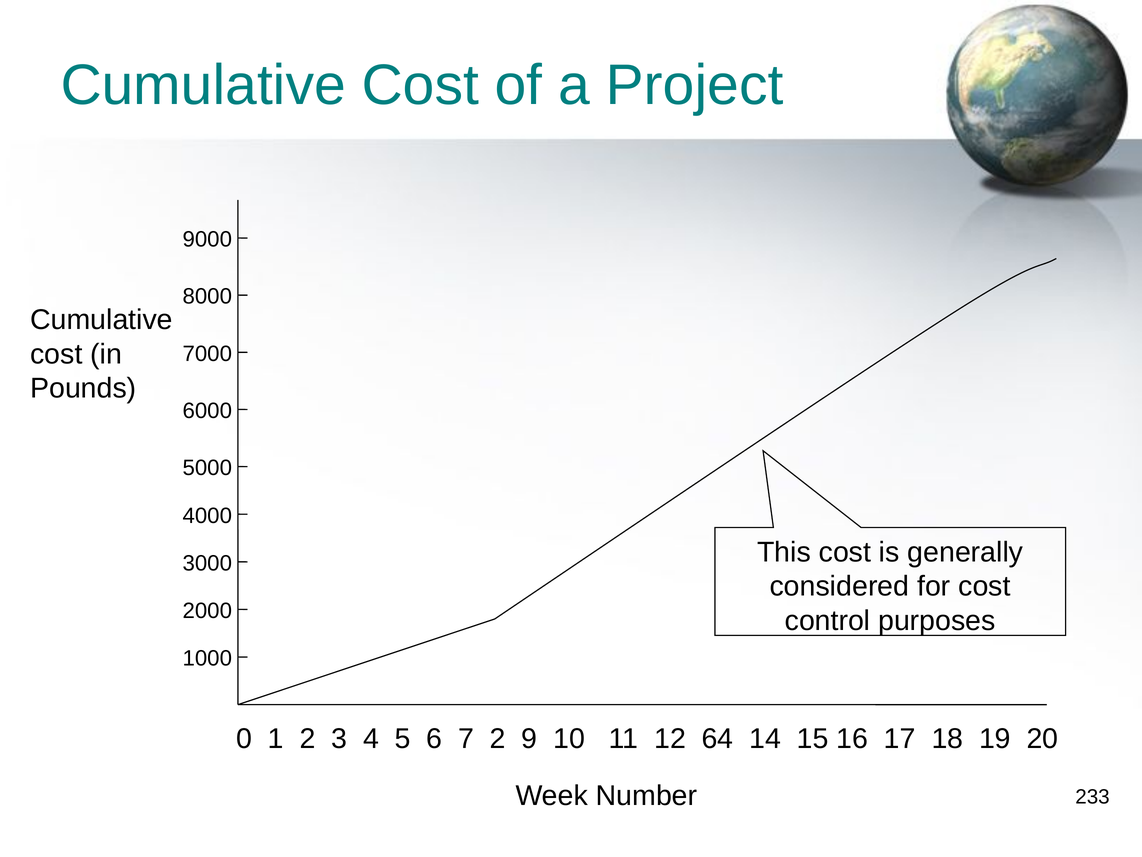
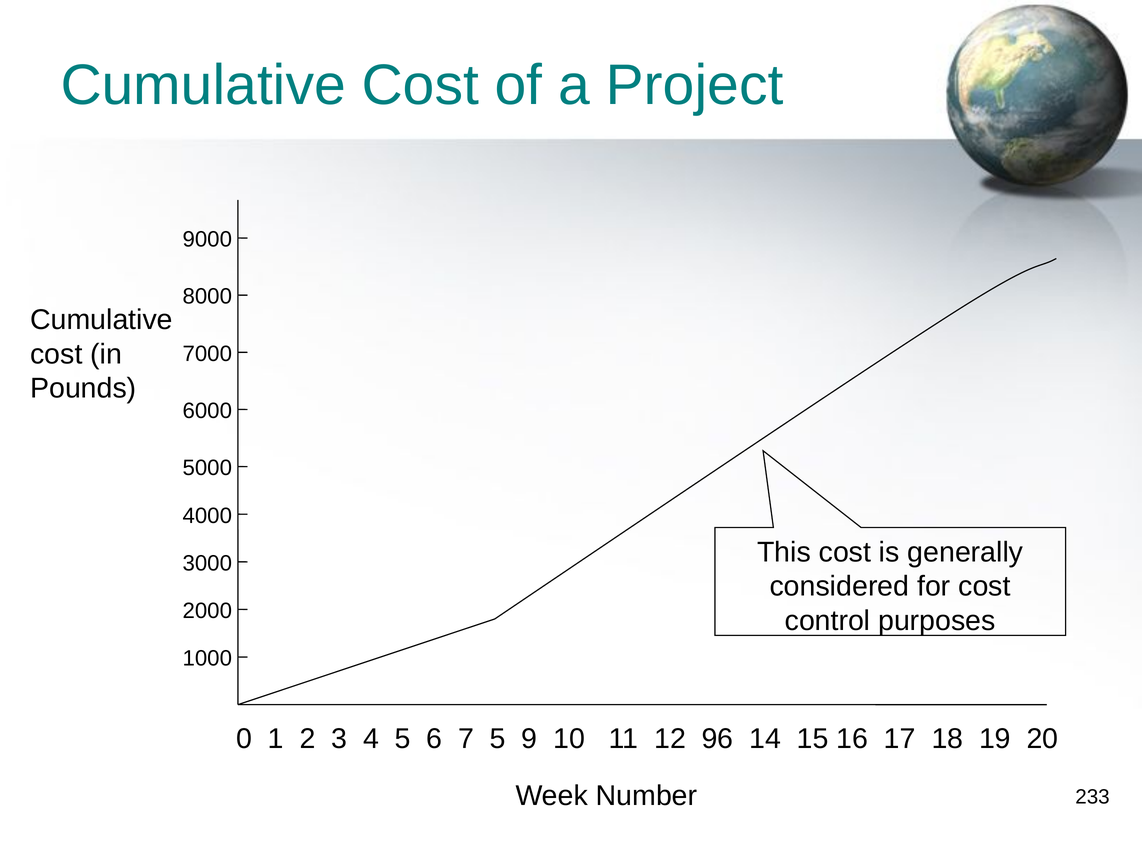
7 2: 2 -> 5
64: 64 -> 96
